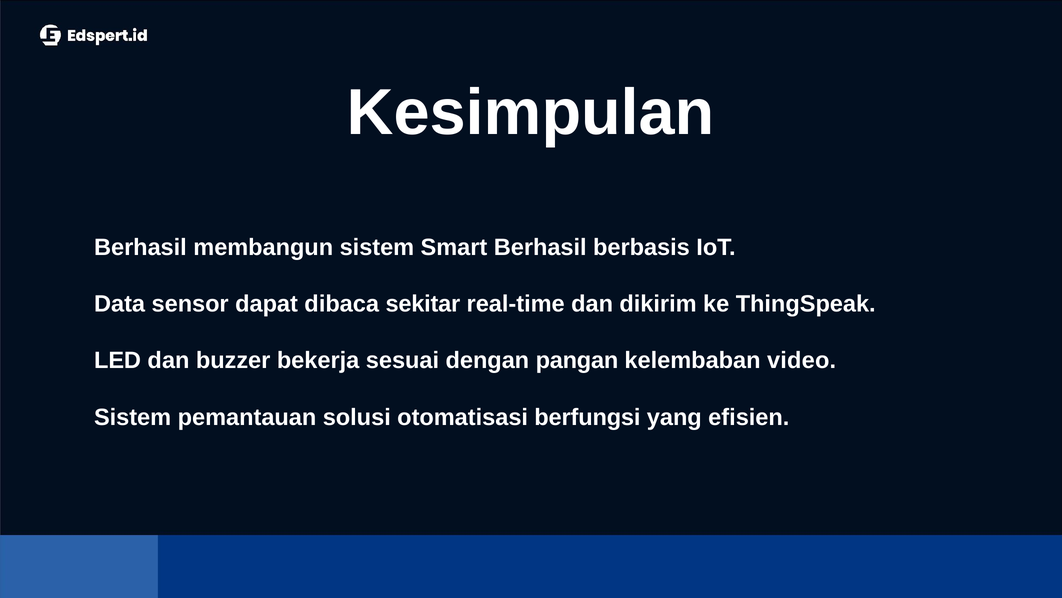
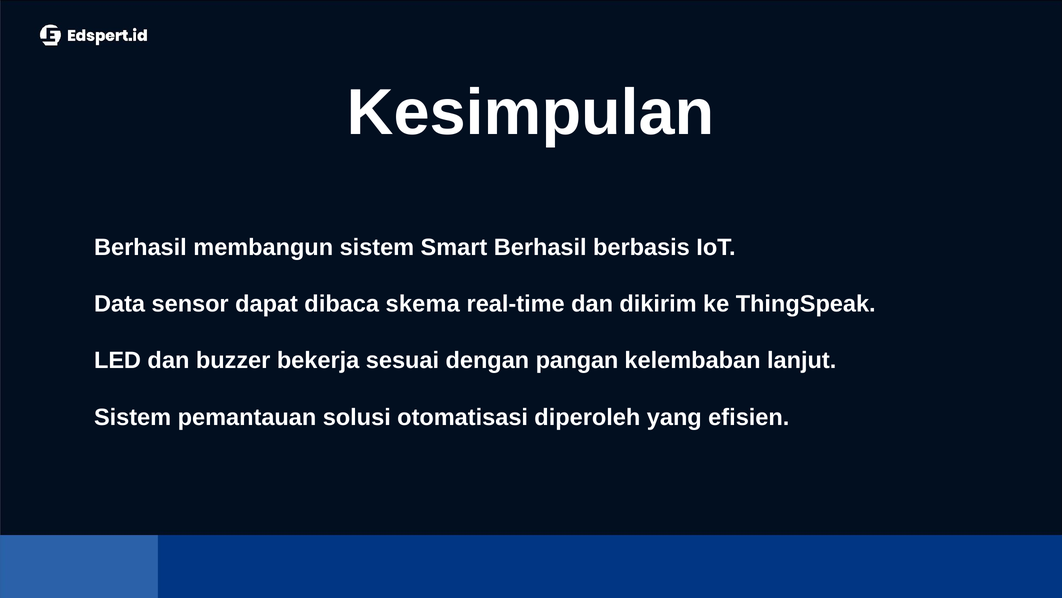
sekitar: sekitar -> skema
video: video -> lanjut
berfungsi: berfungsi -> diperoleh
